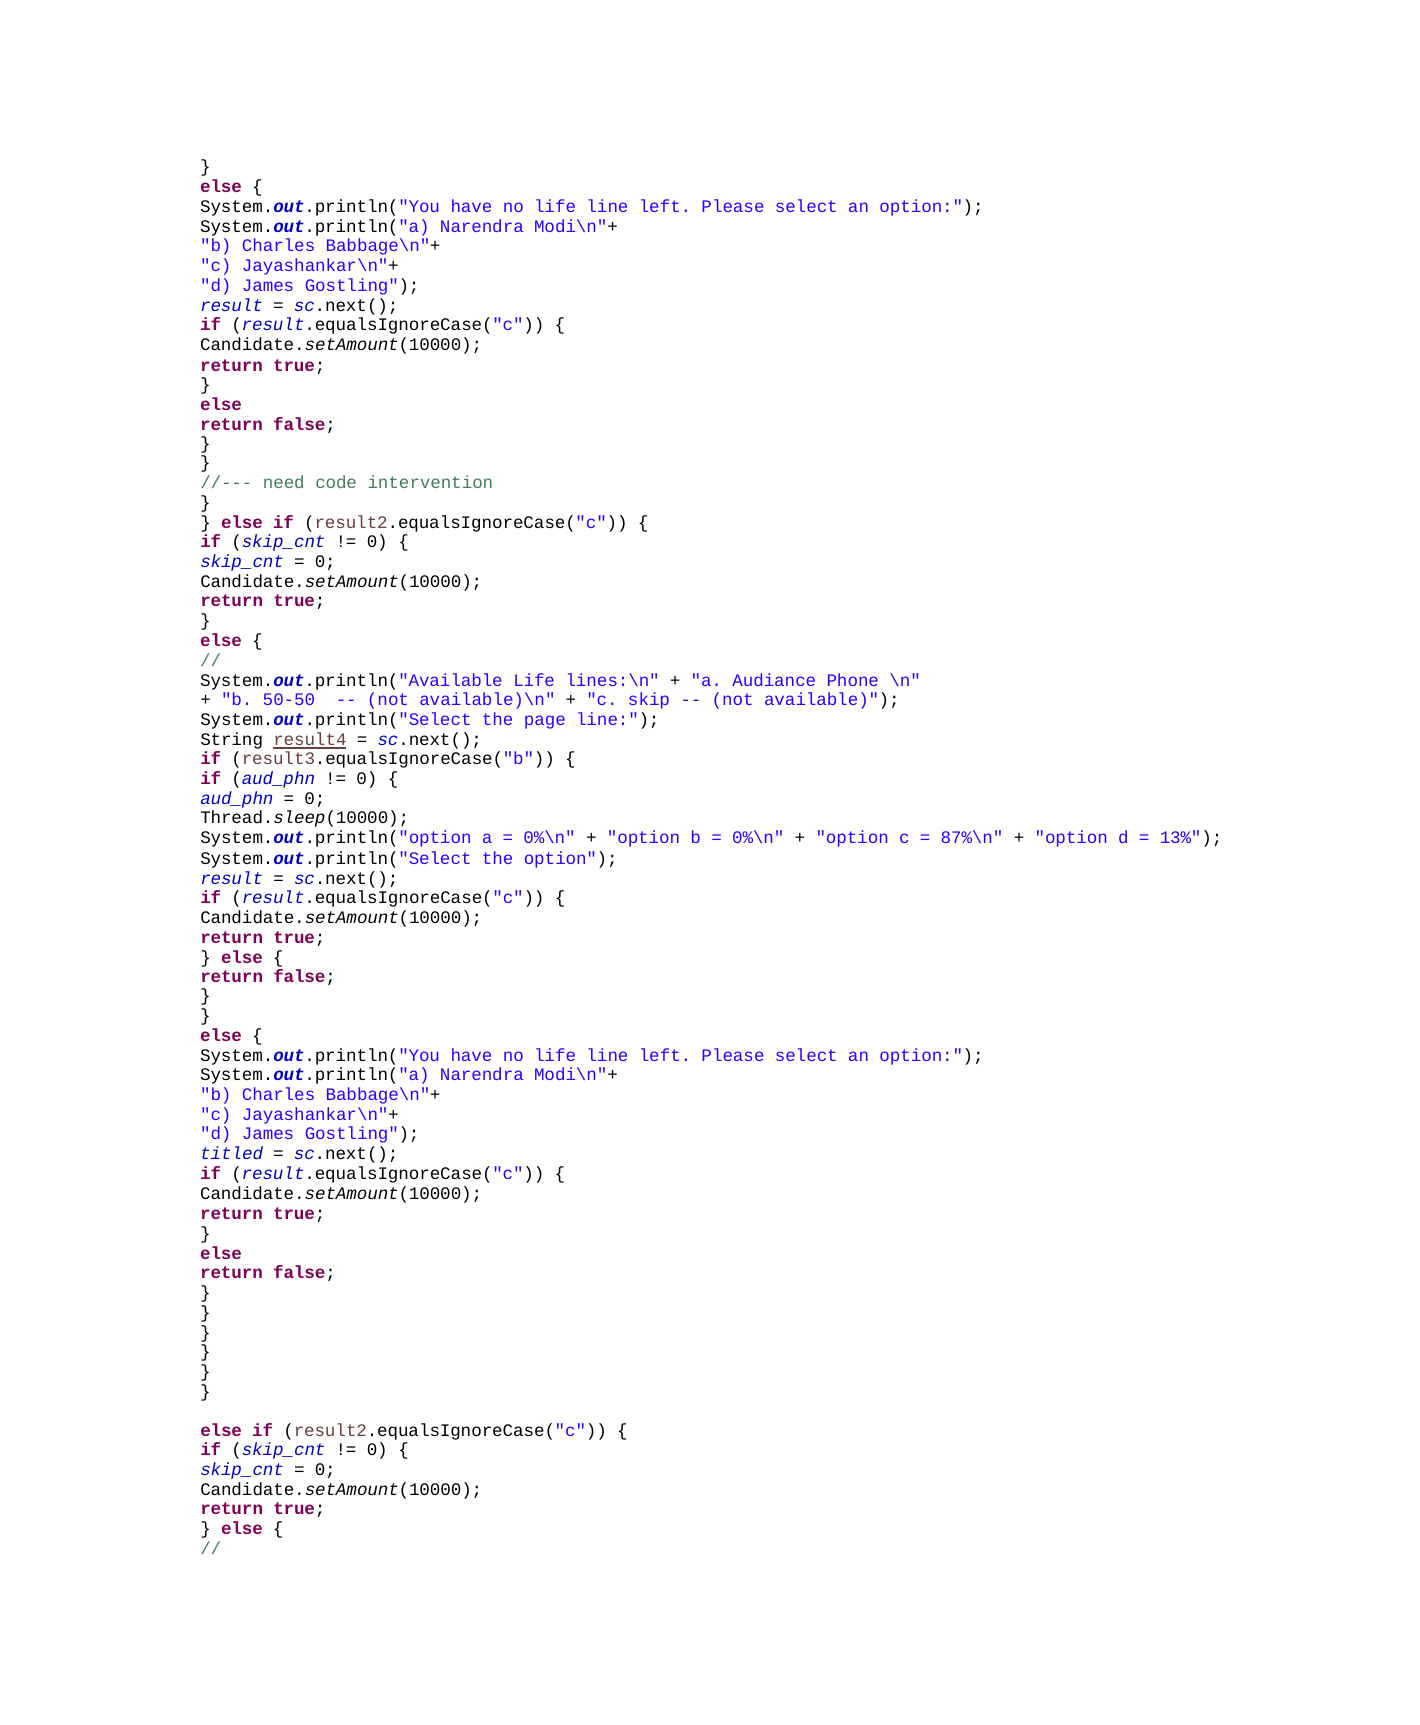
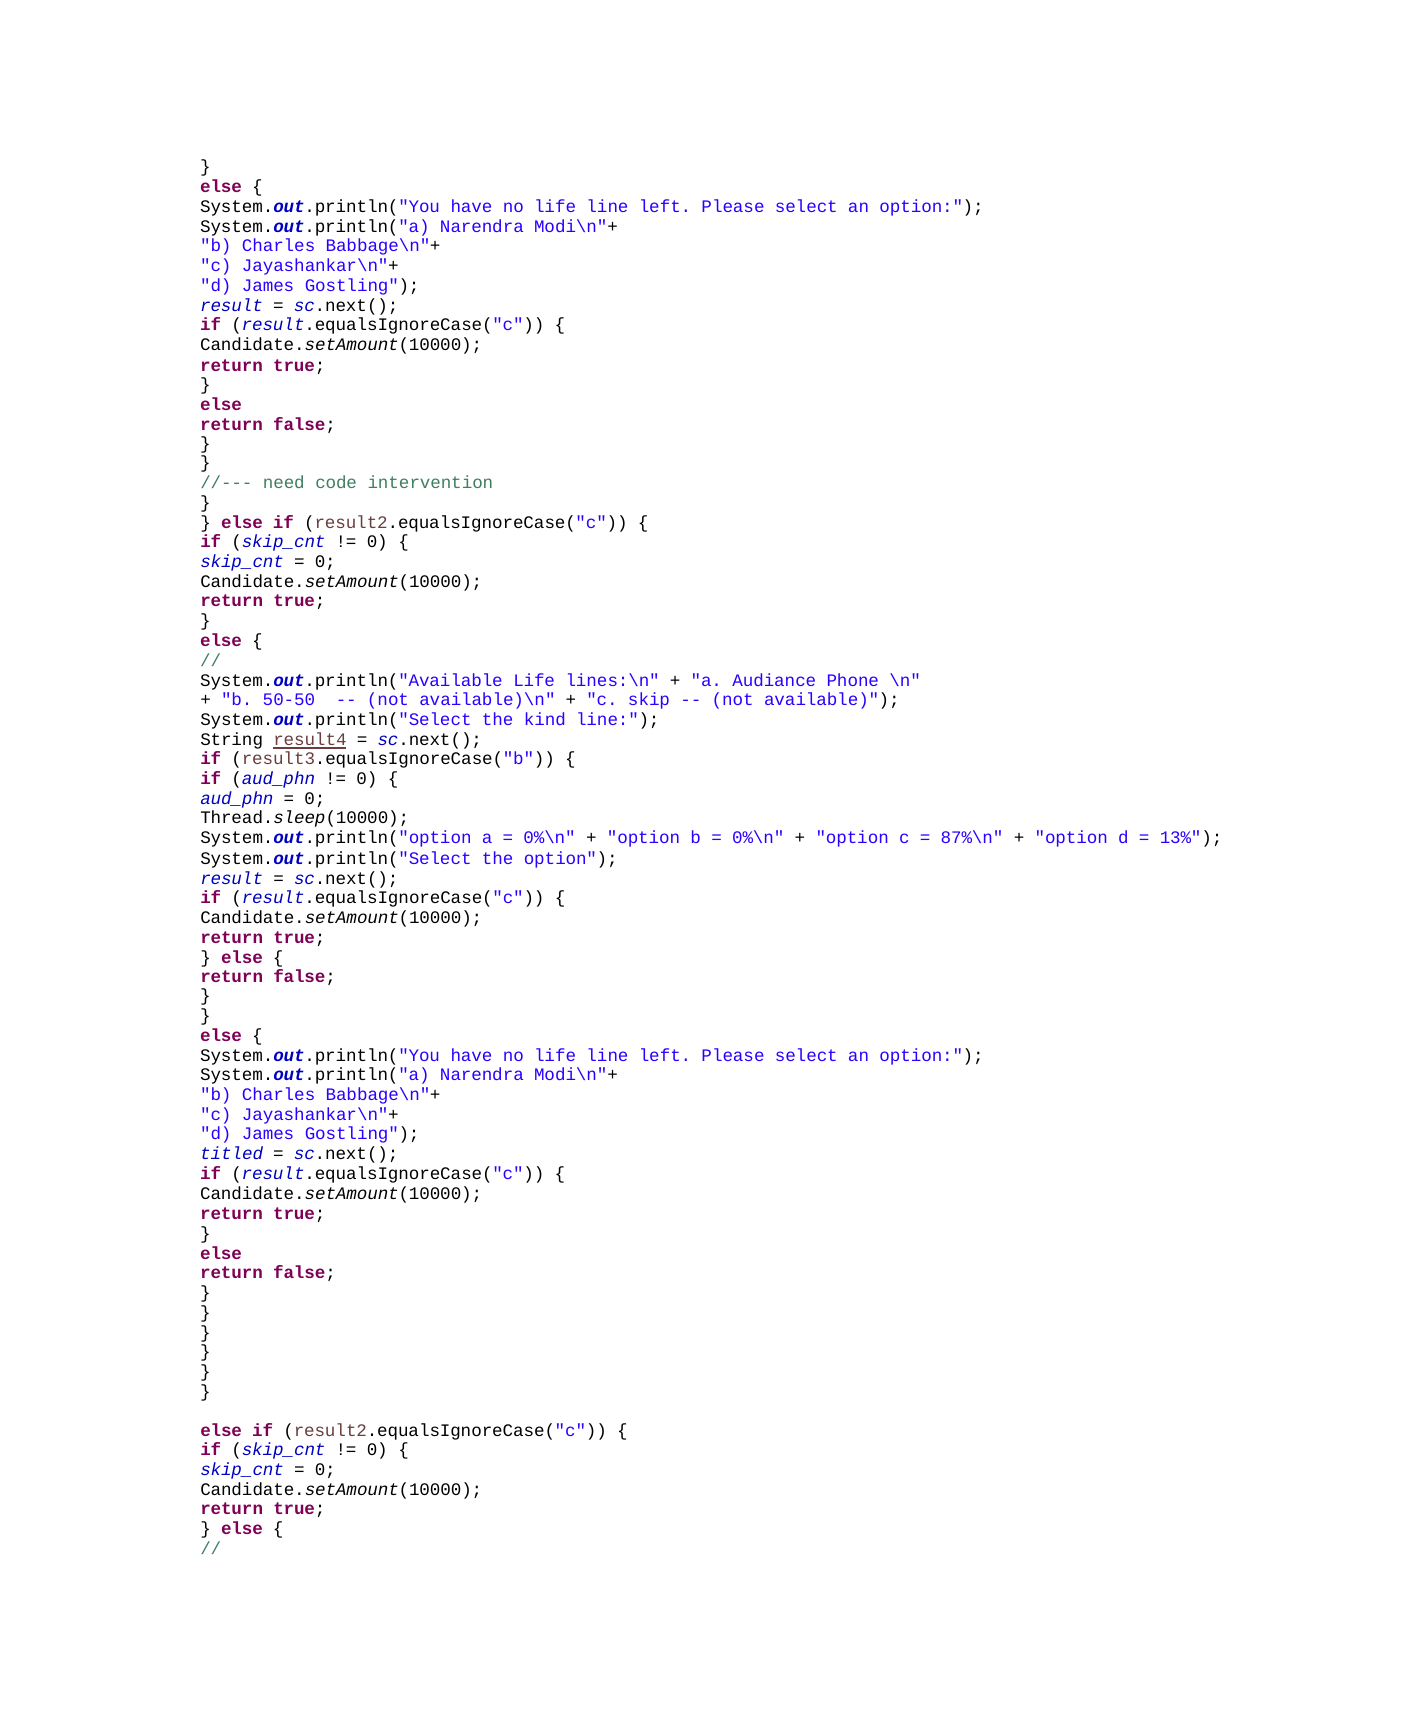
page: page -> kind
